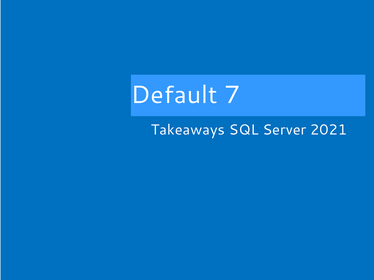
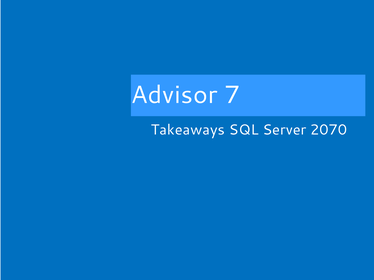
Default: Default -> Advisor
2021: 2021 -> 2070
